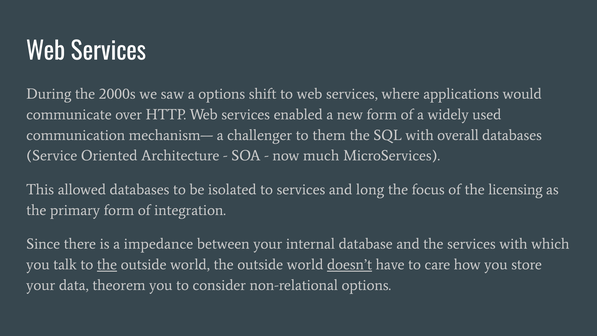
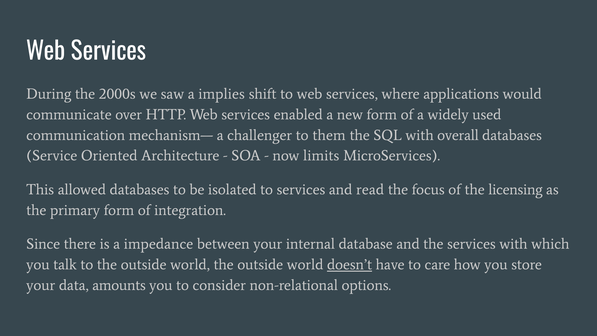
a options: options -> implies
much: much -> limits
long: long -> read
the at (107, 265) underline: present -> none
theorem: theorem -> amounts
